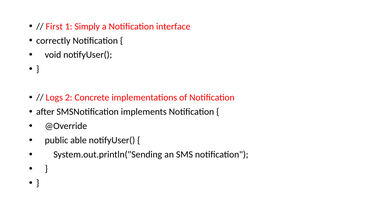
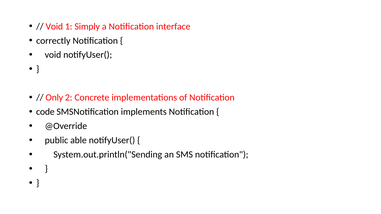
First at (54, 26): First -> Void
Logs: Logs -> Only
after: after -> code
